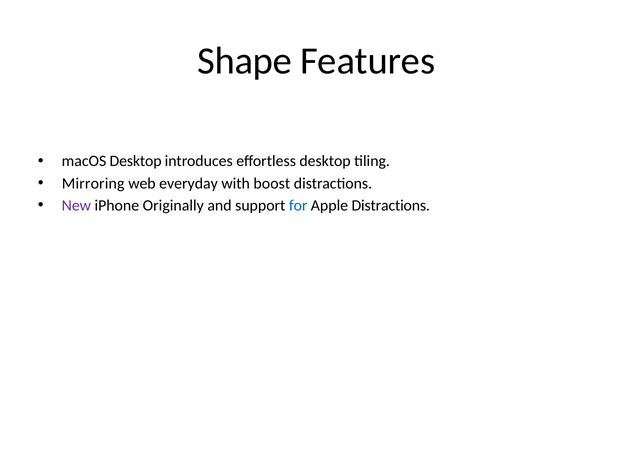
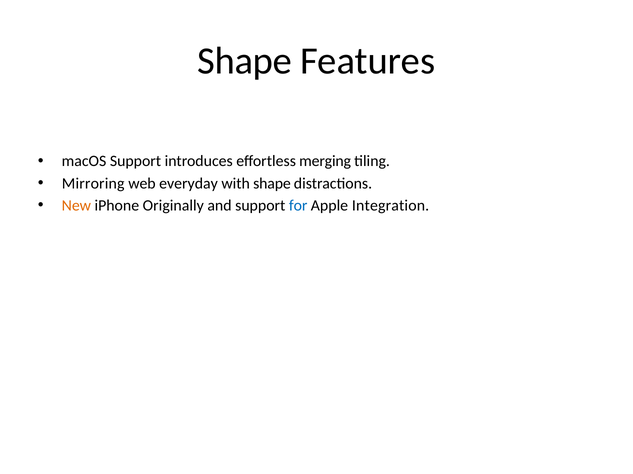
macOS Desktop: Desktop -> Support
effortless desktop: desktop -> merging
with boost: boost -> shape
New colour: purple -> orange
Apple Distractions: Distractions -> Integration
